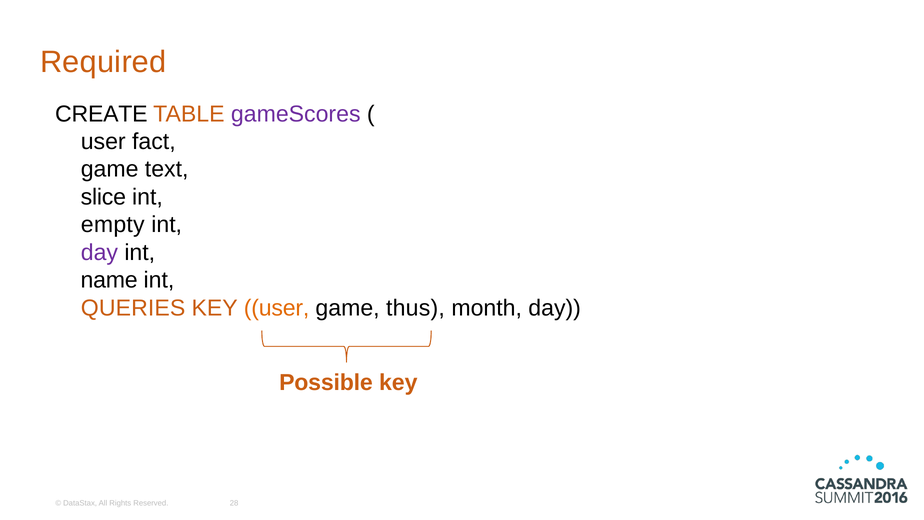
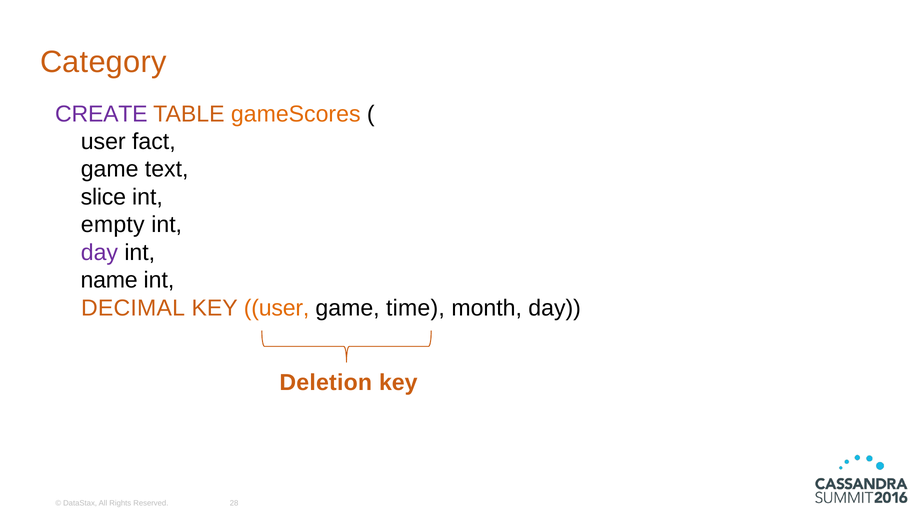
Required: Required -> Category
CREATE colour: black -> purple
gameScores colour: purple -> orange
QUERIES: QUERIES -> DECIMAL
thus: thus -> time
Possible: Possible -> Deletion
